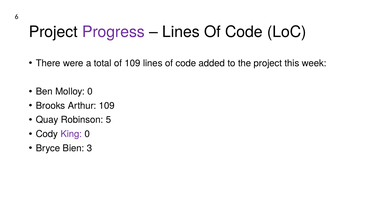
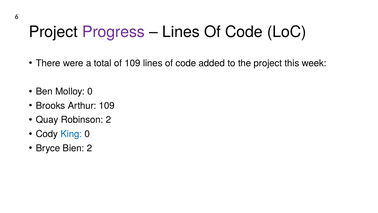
Robinson 5: 5 -> 2
King colour: purple -> blue
Bien 3: 3 -> 2
